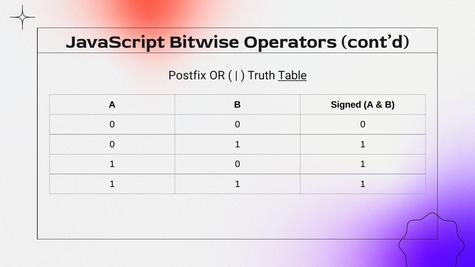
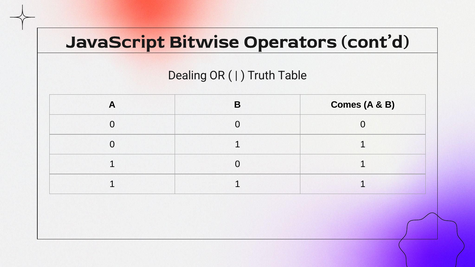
Postfix: Postfix -> Dealing
Table underline: present -> none
Signed: Signed -> Comes
